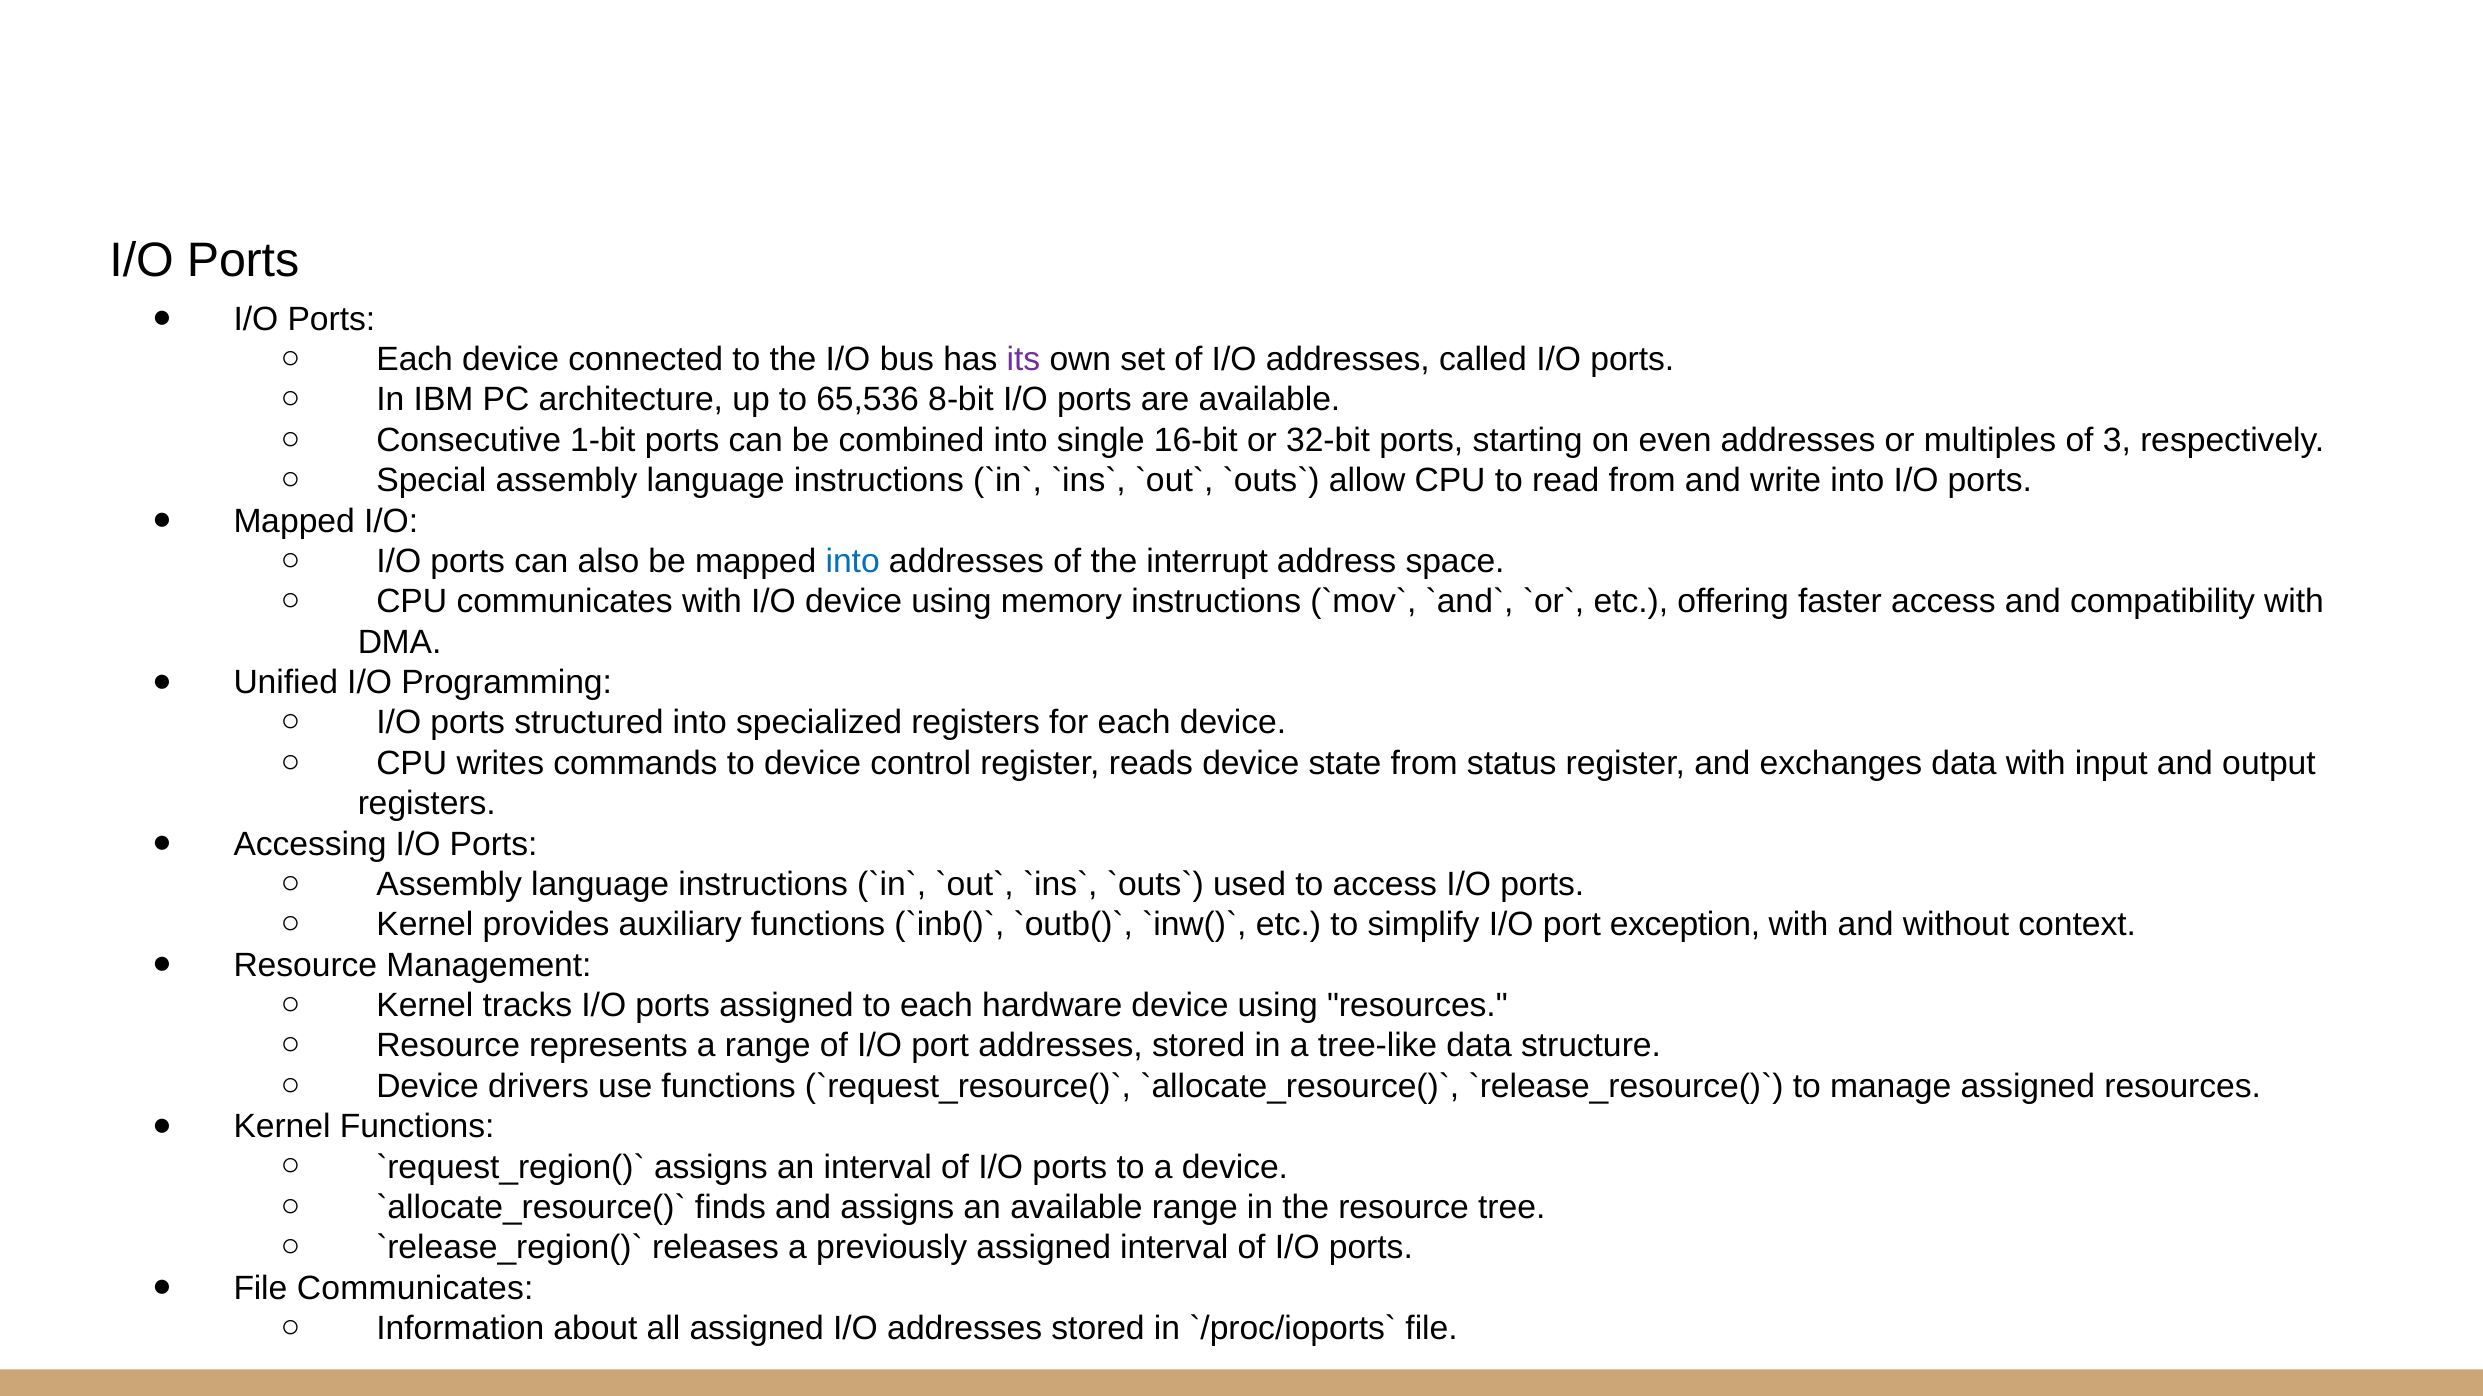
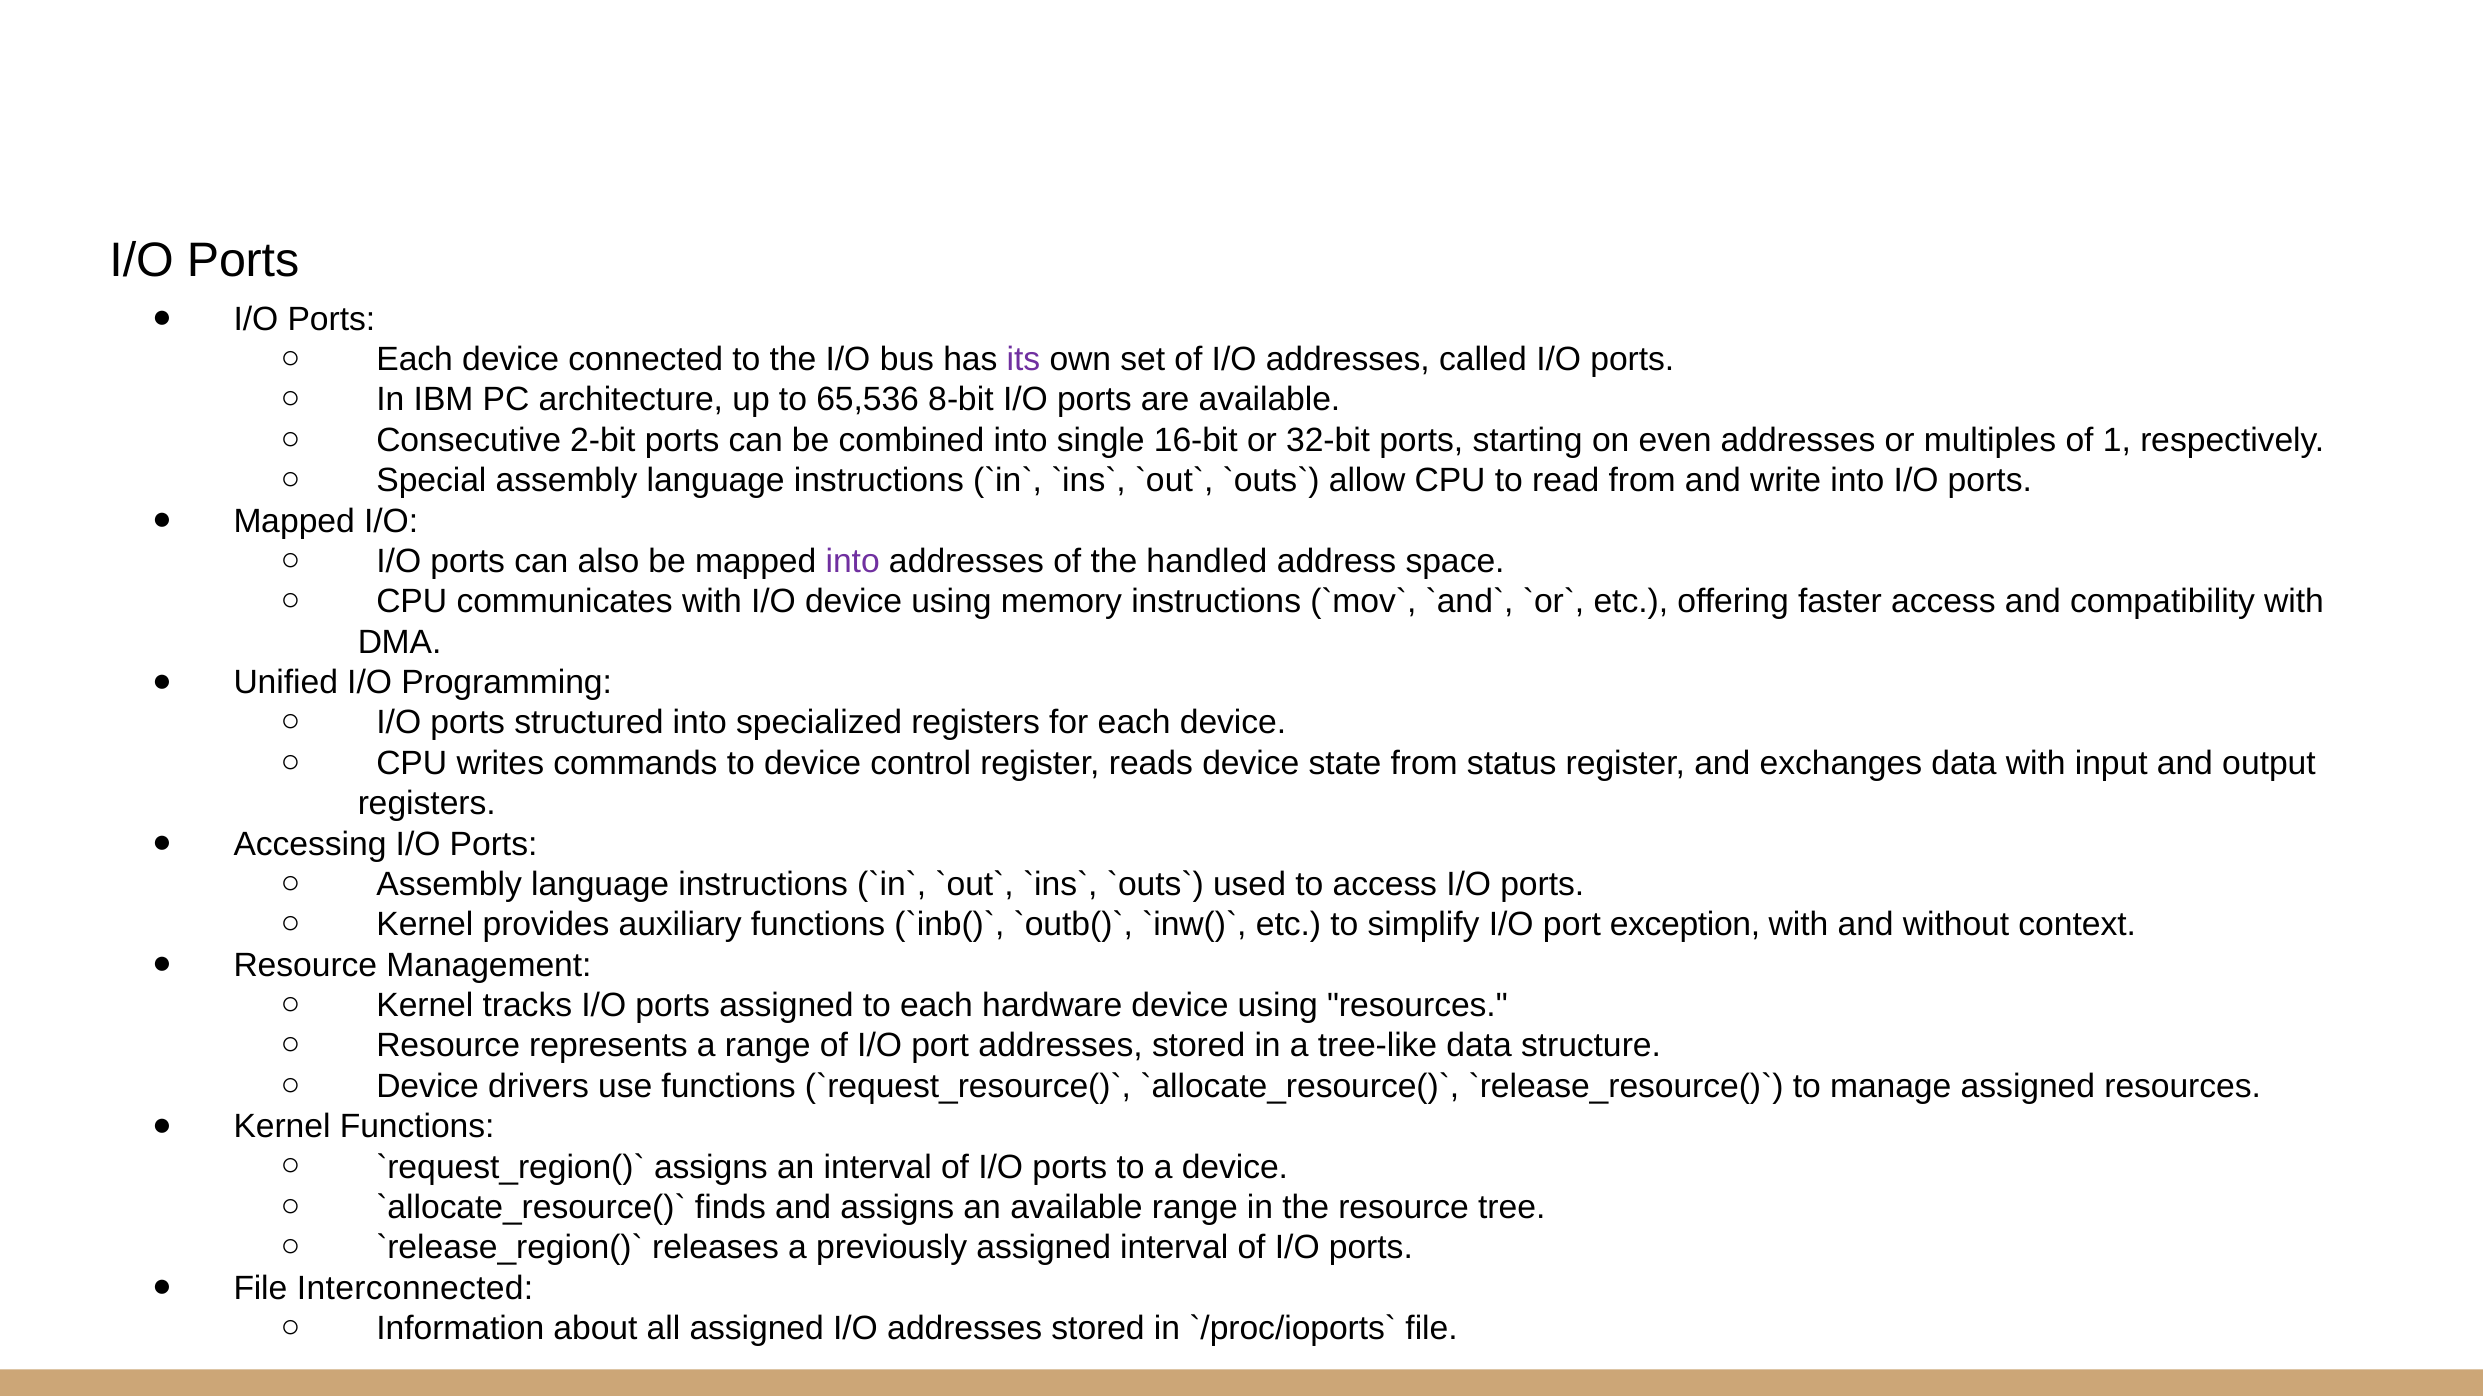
1-bit: 1-bit -> 2-bit
3: 3 -> 1
into at (853, 562) colour: blue -> purple
interrupt: interrupt -> handled
File Communicates: Communicates -> Interconnected
